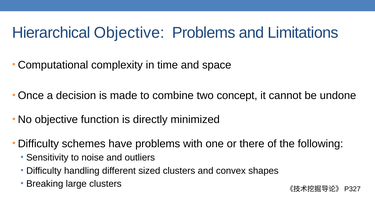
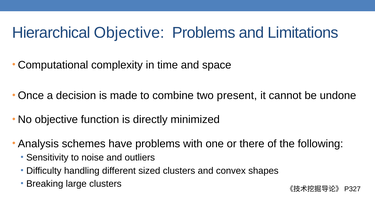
concept: concept -> present
Difficulty at (38, 144): Difficulty -> Analysis
